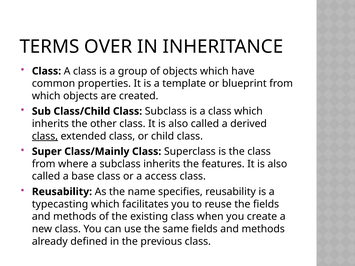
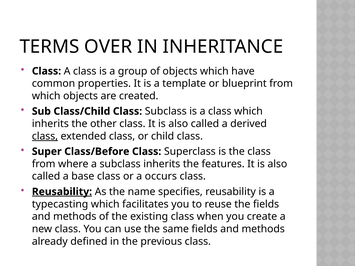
Class/Mainly: Class/Mainly -> Class/Before
access: access -> occurs
Reusability at (62, 192) underline: none -> present
